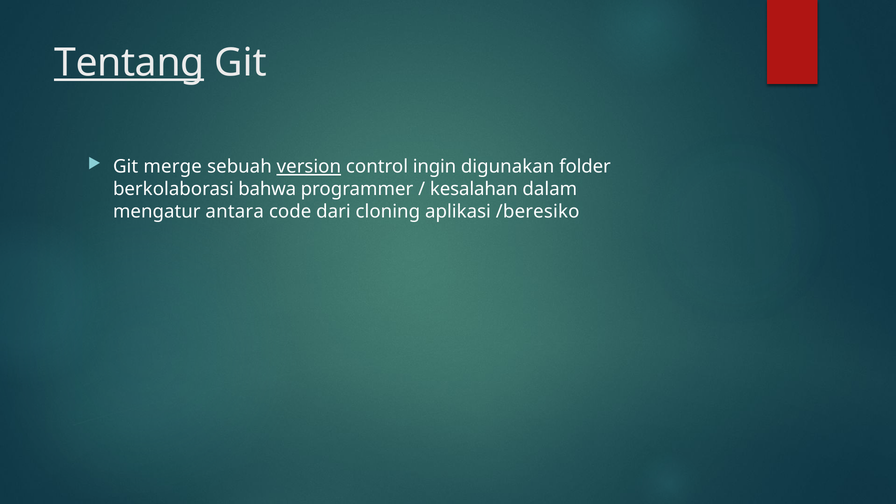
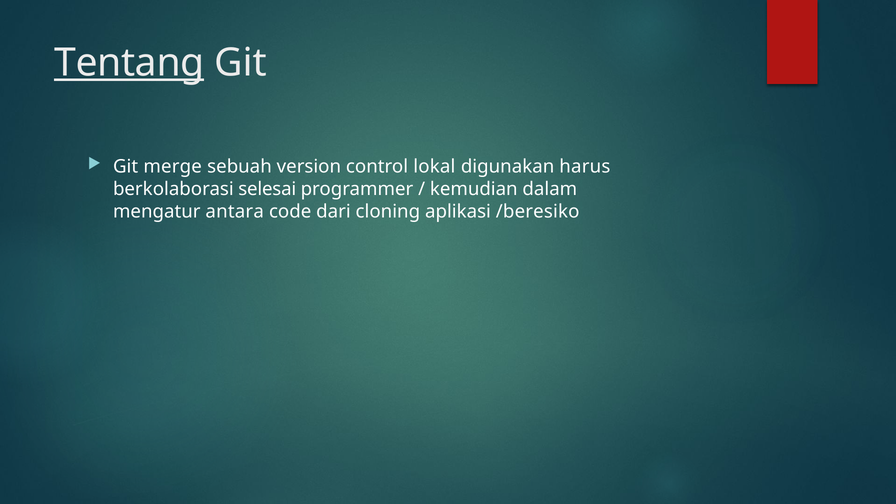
version underline: present -> none
ingin: ingin -> lokal
folder: folder -> harus
bahwa: bahwa -> selesai
kesalahan: kesalahan -> kemudian
